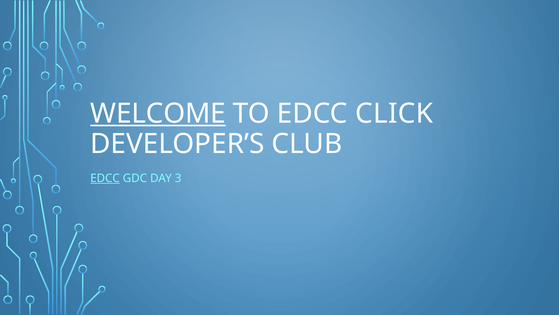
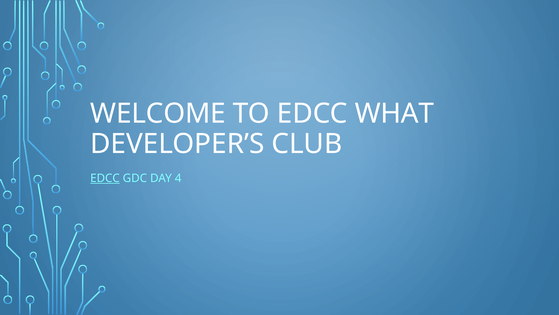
WELCOME underline: present -> none
CLICK: CLICK -> WHAT
3: 3 -> 4
